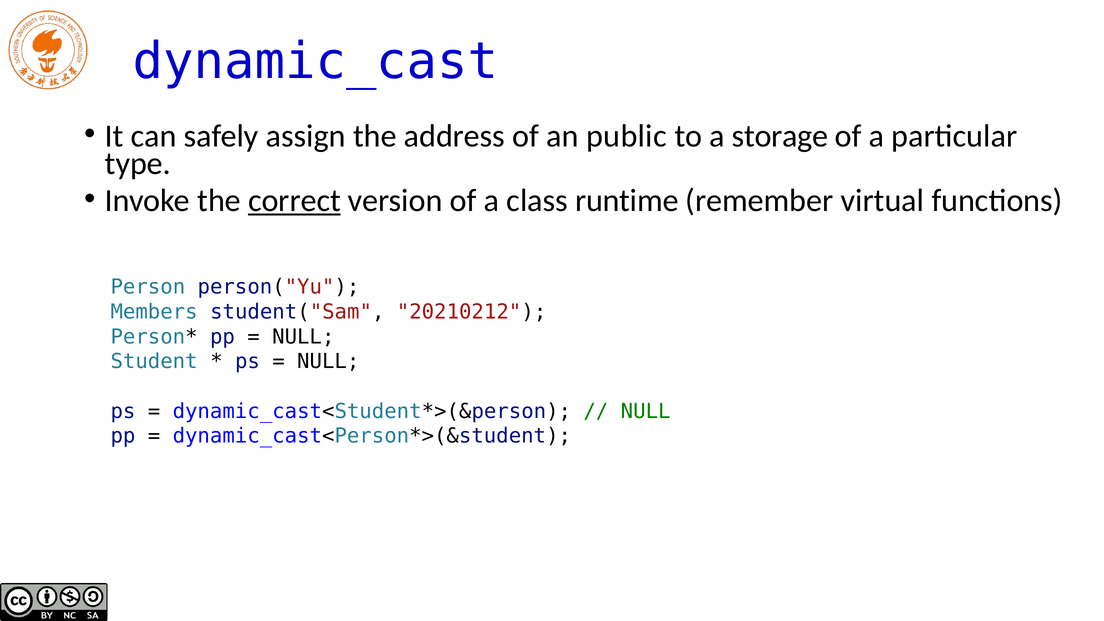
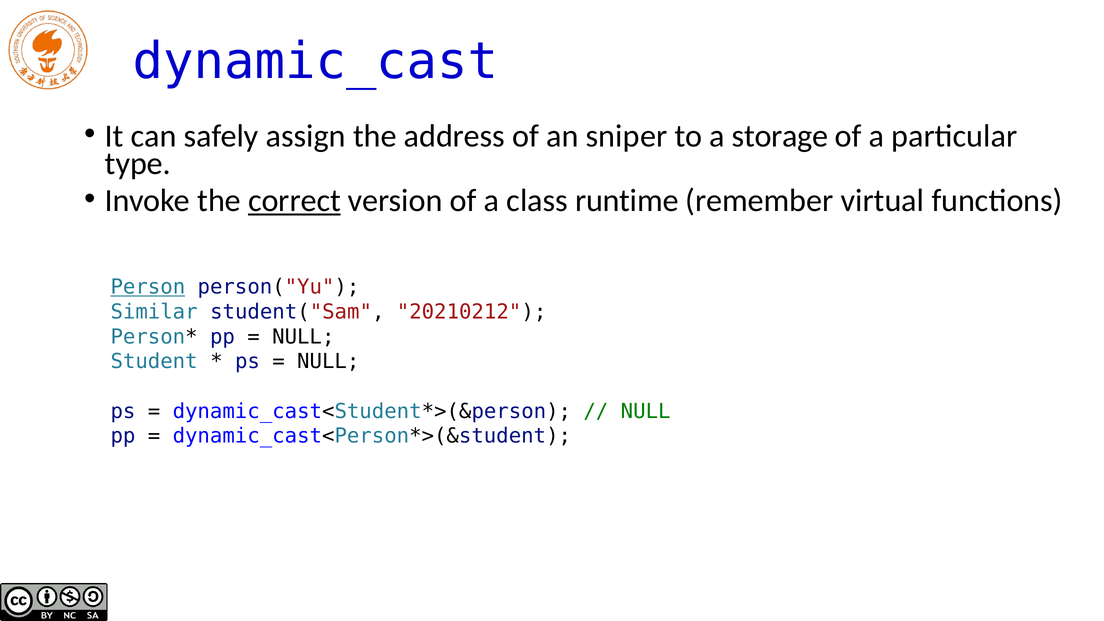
public: public -> sniper
Person underline: none -> present
Members: Members -> Similar
